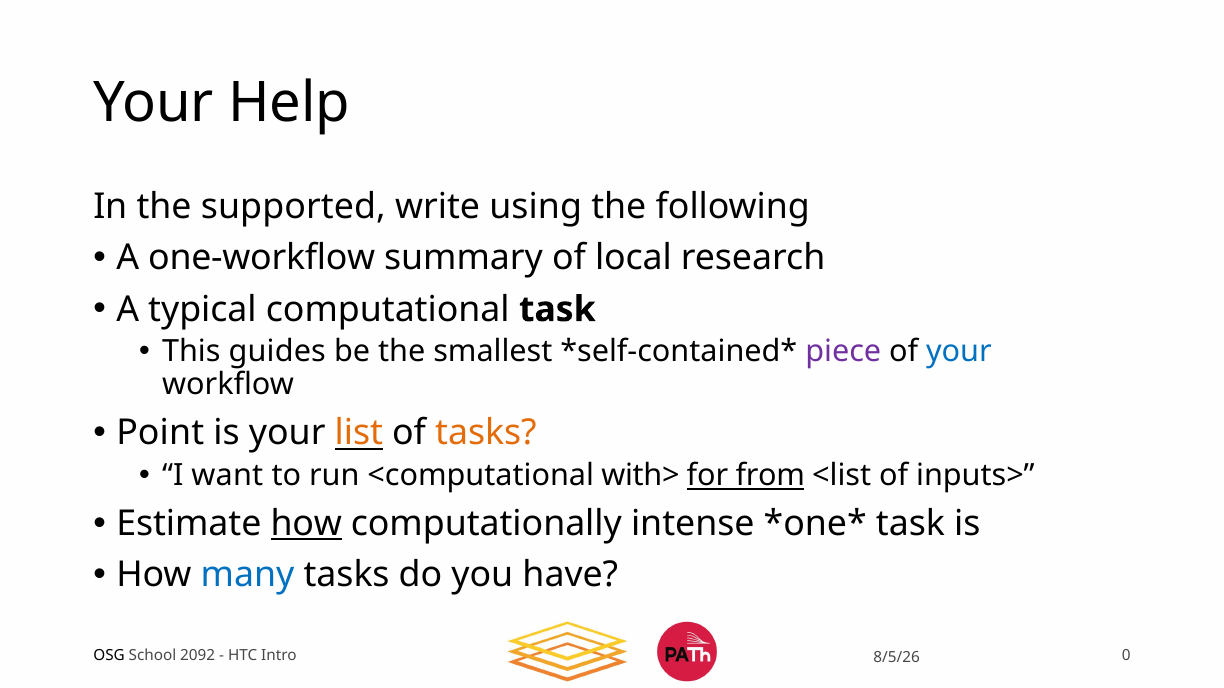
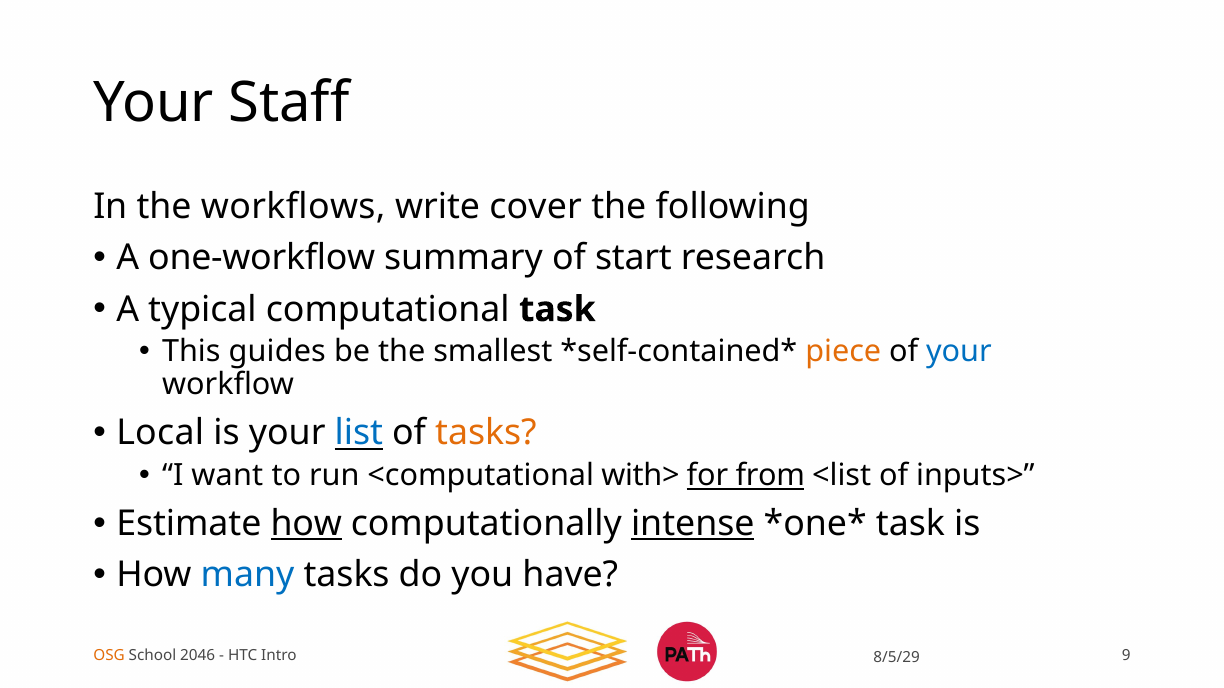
Help: Help -> Staff
supported: supported -> workflows
using: using -> cover
local: local -> start
piece colour: purple -> orange
Point: Point -> Local
list colour: orange -> blue
intense underline: none -> present
OSG colour: black -> orange
2092: 2092 -> 2046
0: 0 -> 9
8/5/26: 8/5/26 -> 8/5/29
